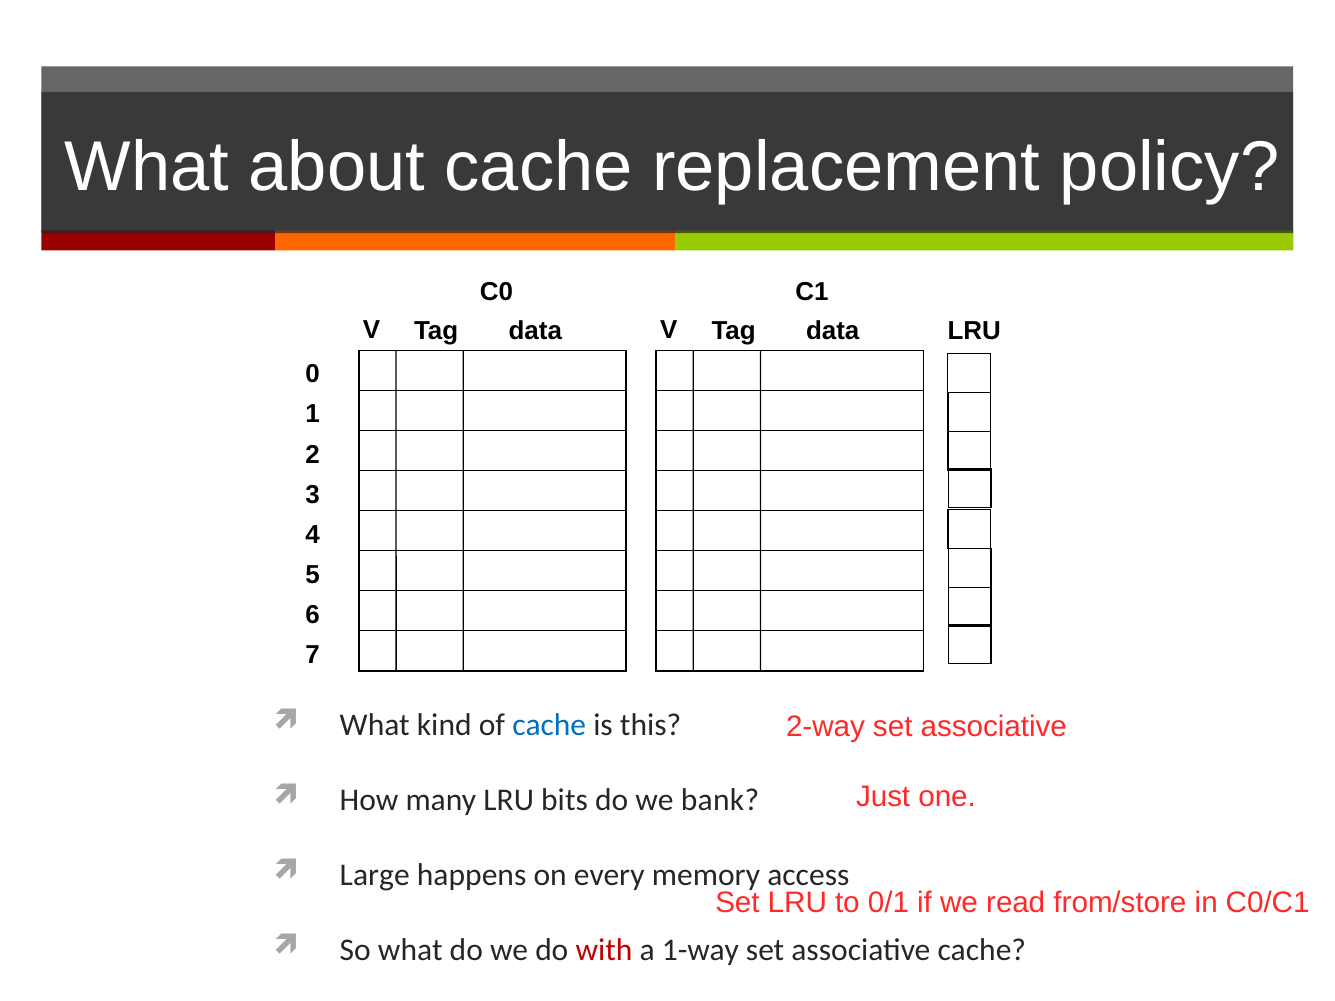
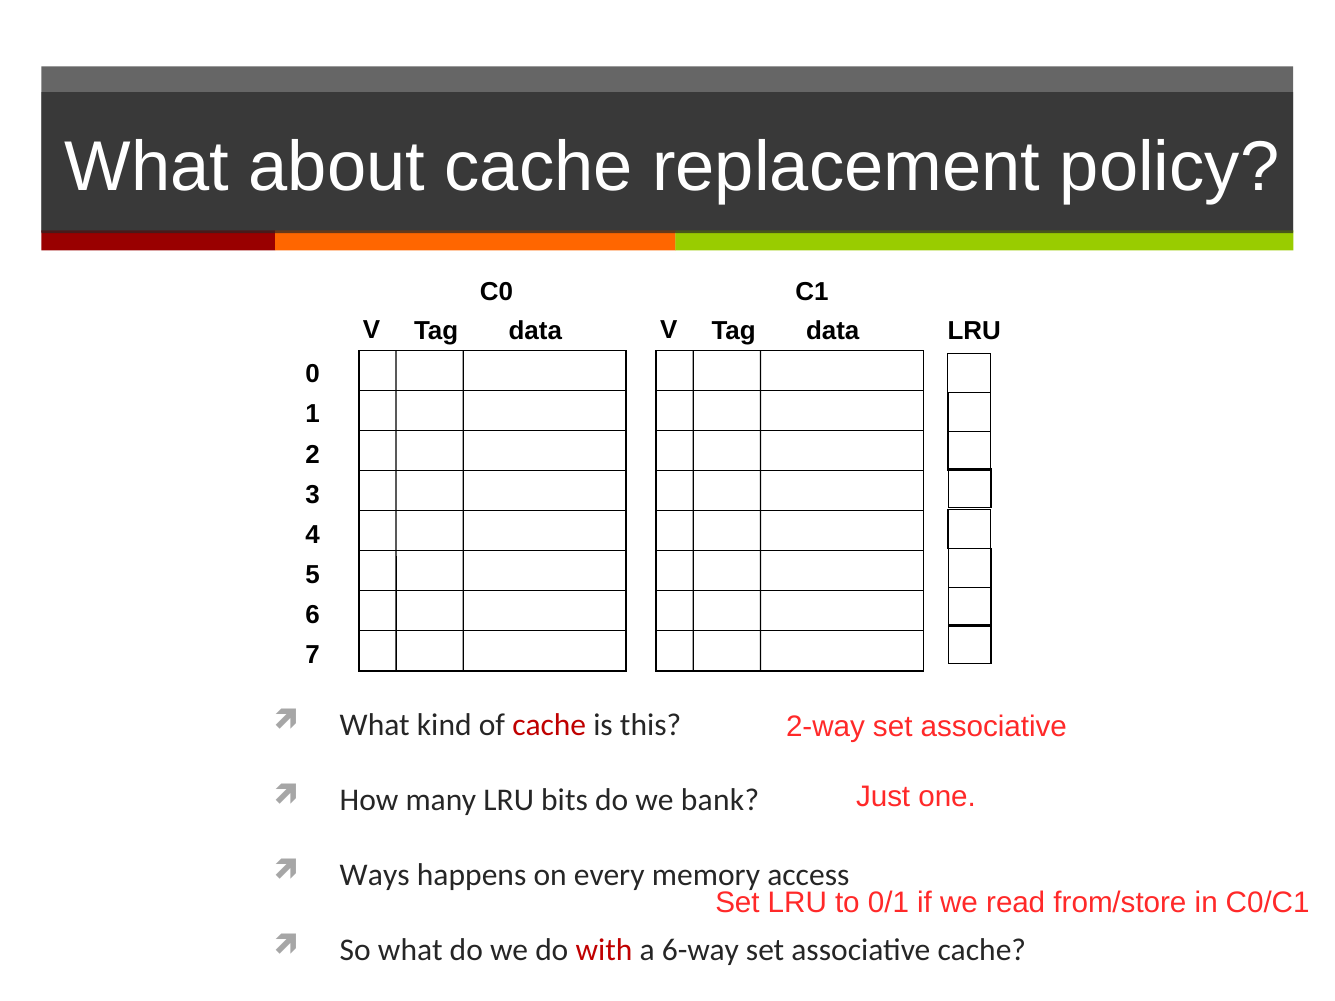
cache at (549, 725) colour: blue -> red
Large: Large -> Ways
1-way: 1-way -> 6-way
